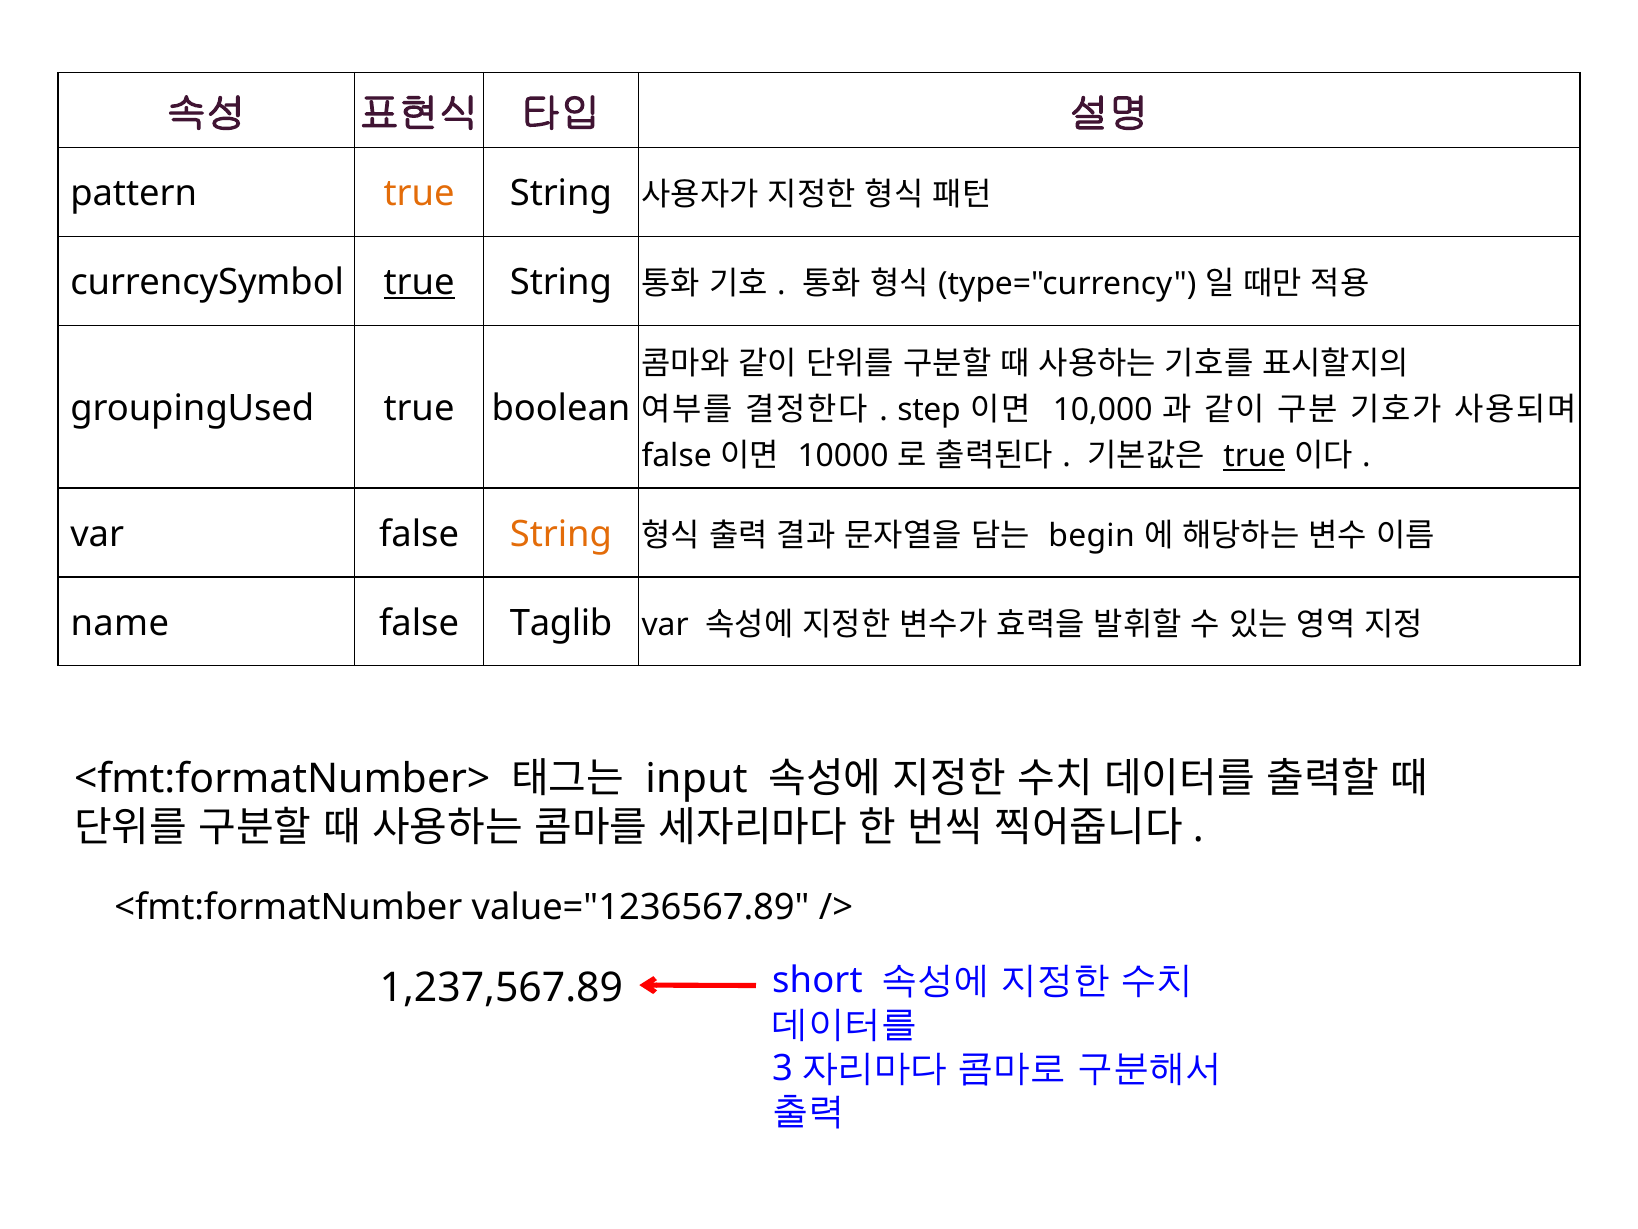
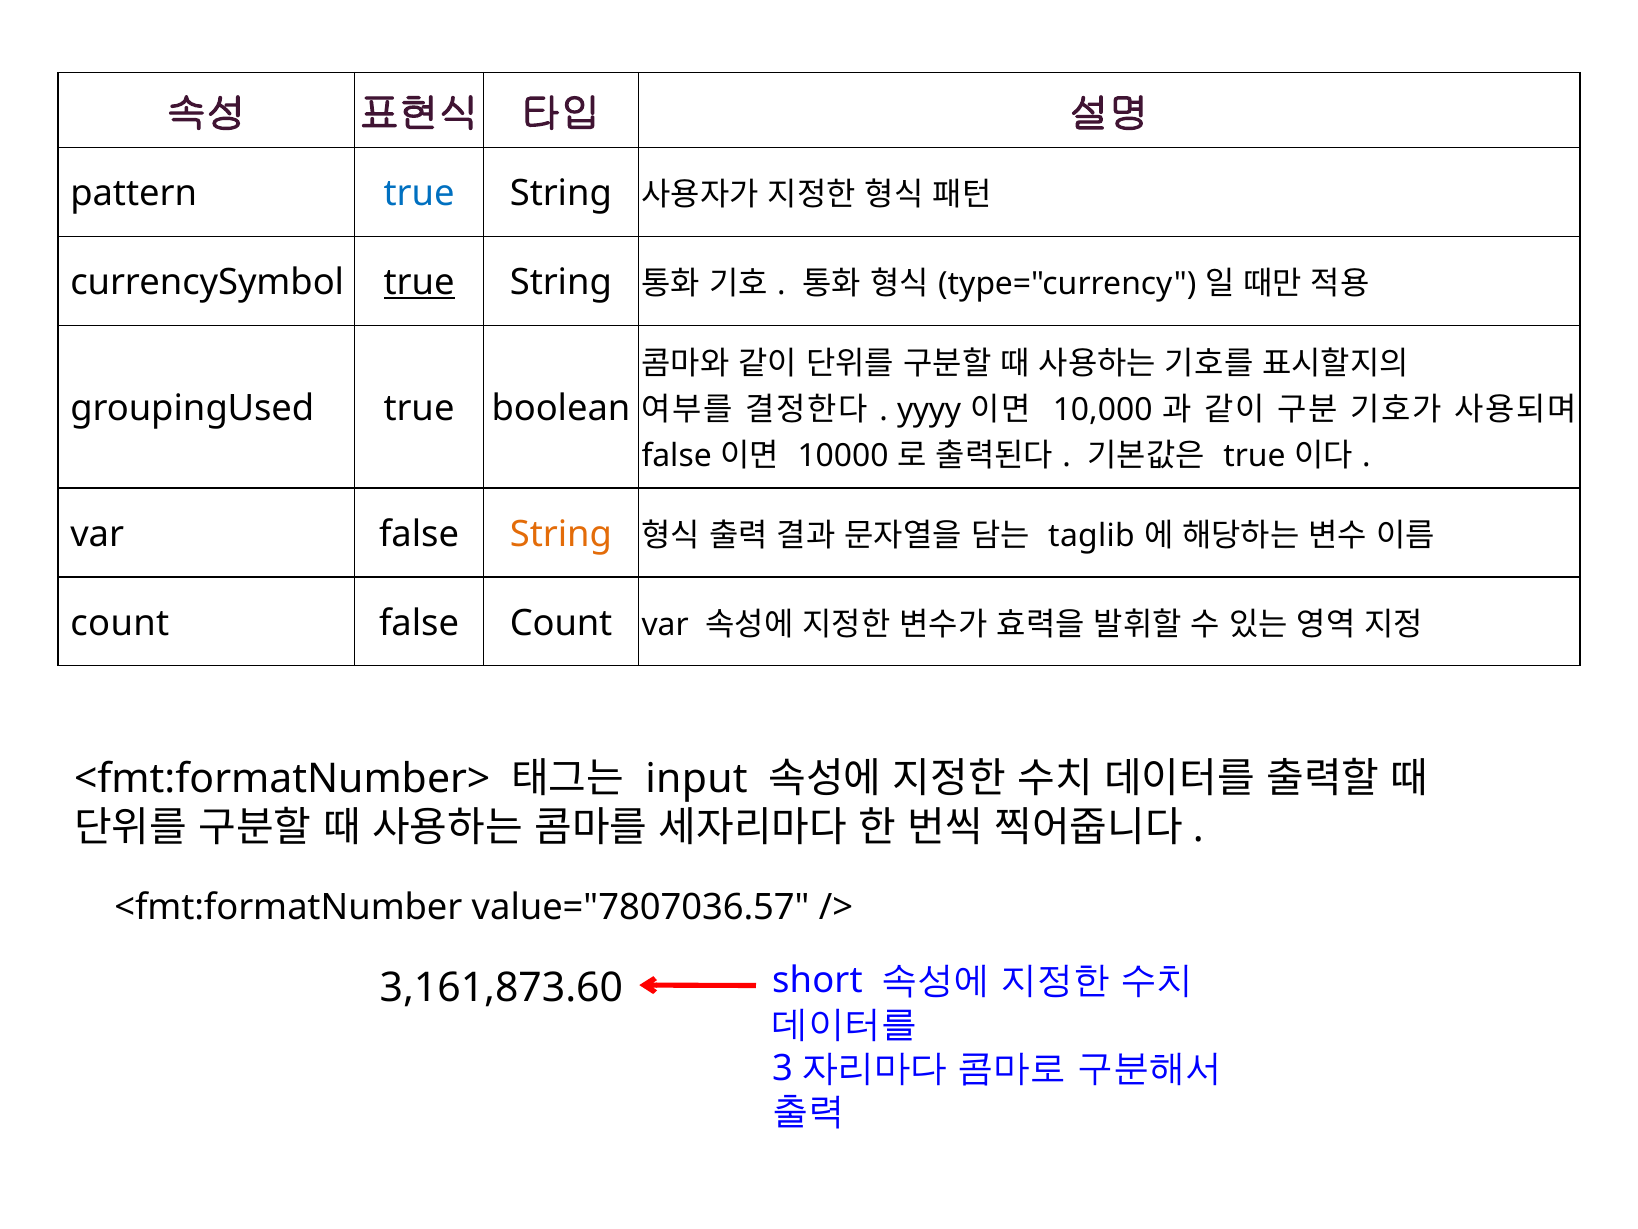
true at (419, 194) colour: orange -> blue
step: step -> yyyy
true at (1254, 456) underline: present -> none
begin: begin -> taglib
name at (120, 623): name -> count
false Taglib: Taglib -> Count
value="1236567.89: value="1236567.89 -> value="7807036.57
1,237,567.89: 1,237,567.89 -> 3,161,873.60
